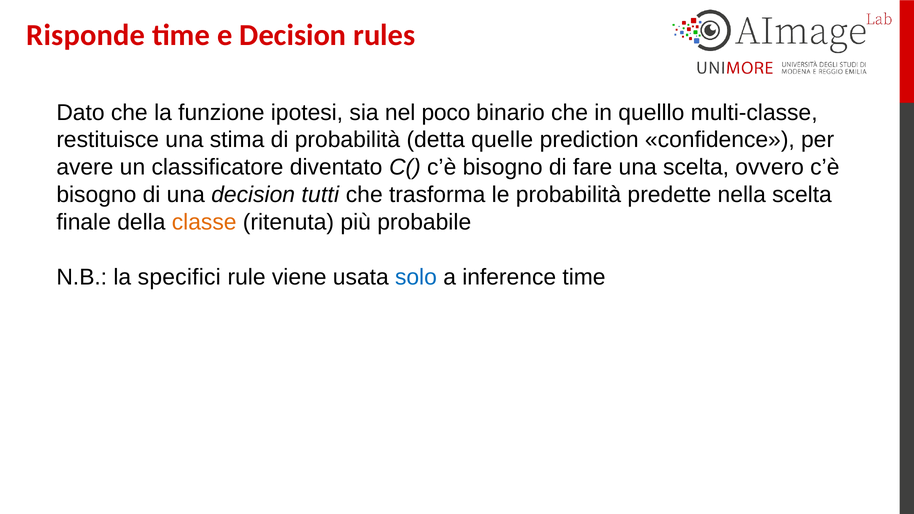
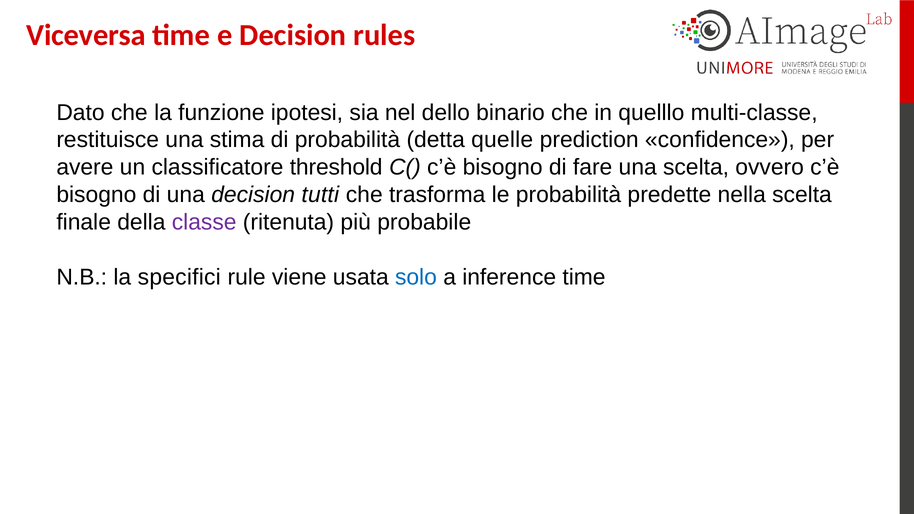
Risponde: Risponde -> Viceversa
poco: poco -> dello
diventato: diventato -> threshold
classe colour: orange -> purple
